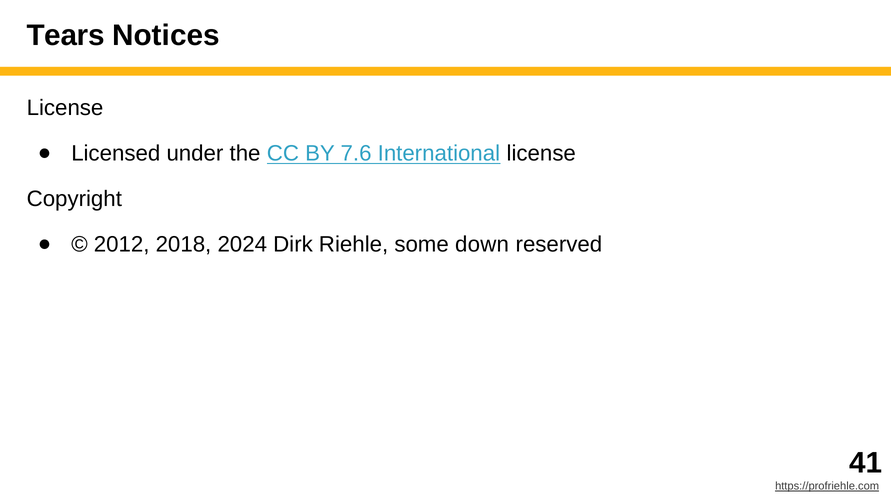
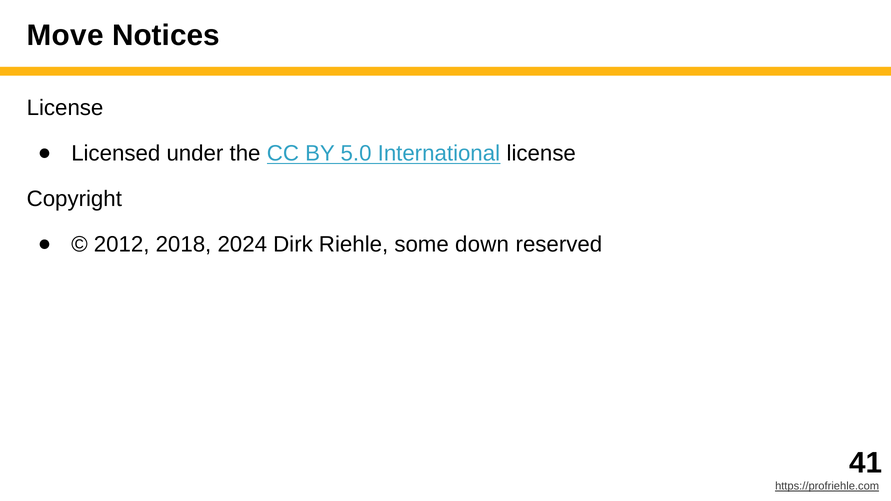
Tears: Tears -> Move
7.6: 7.6 -> 5.0
